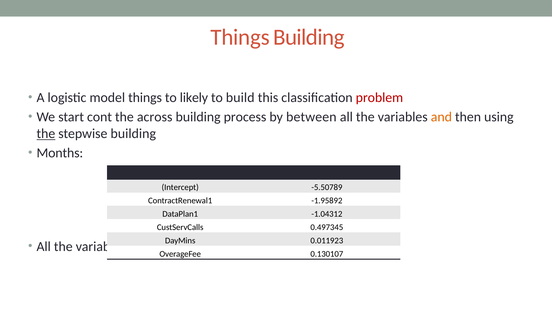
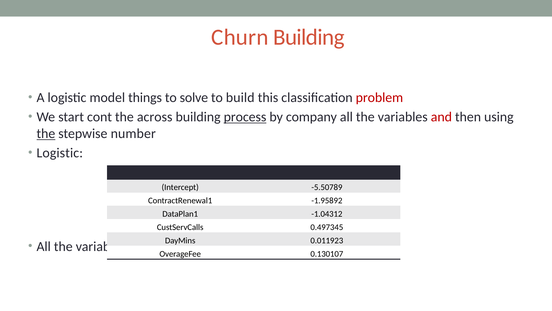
Things at (240, 37): Things -> Churn
likely: likely -> solve
process underline: none -> present
between: between -> company
and colour: orange -> red
stepwise building: building -> number
Months at (60, 153): Months -> Logistic
